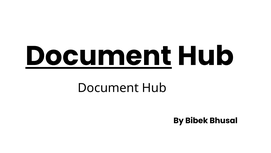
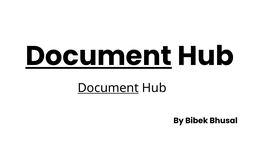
Document at (108, 88) underline: none -> present
